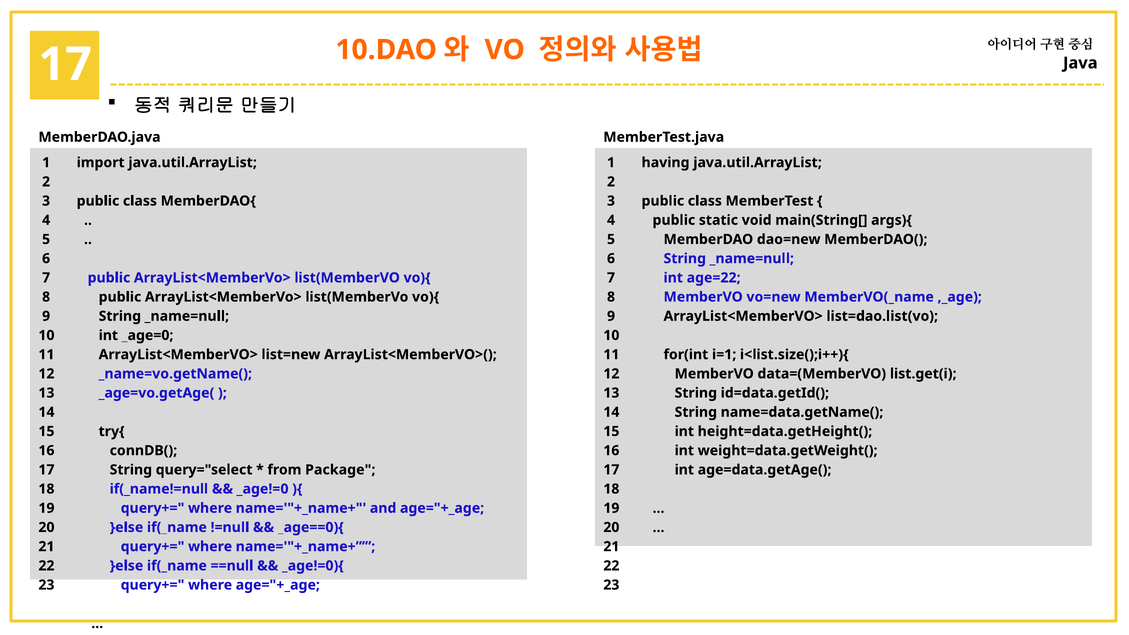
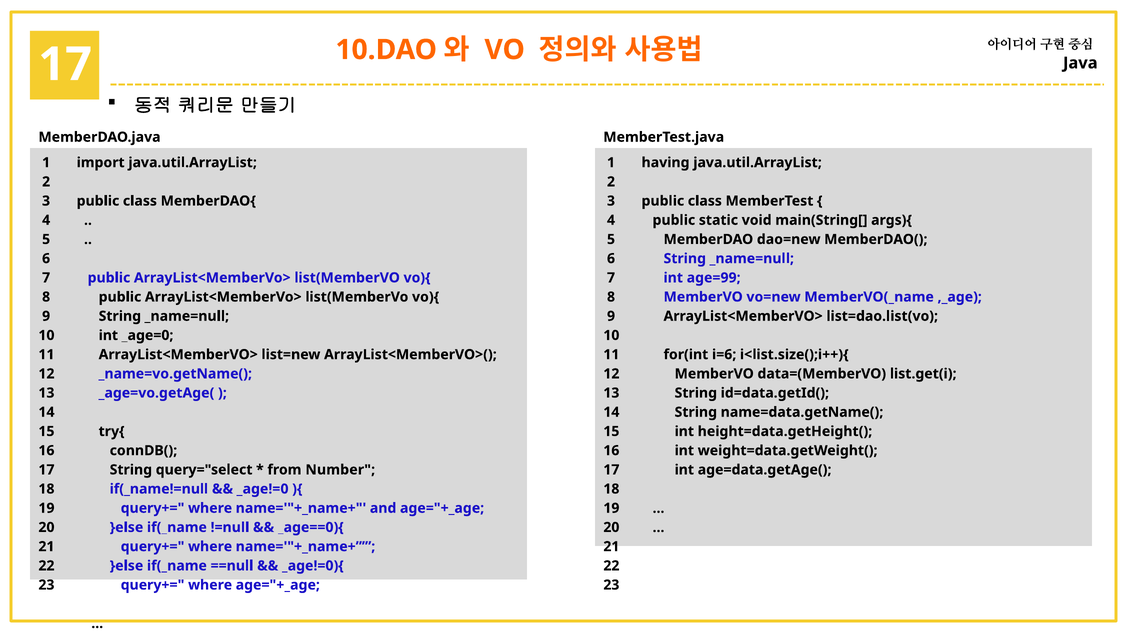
age=22: age=22 -> age=99
i=1: i=1 -> i=6
Package: Package -> Number
